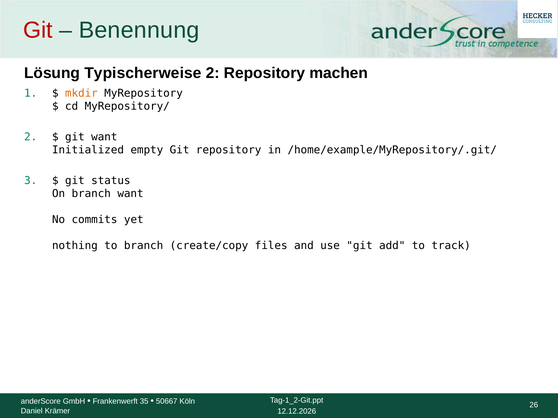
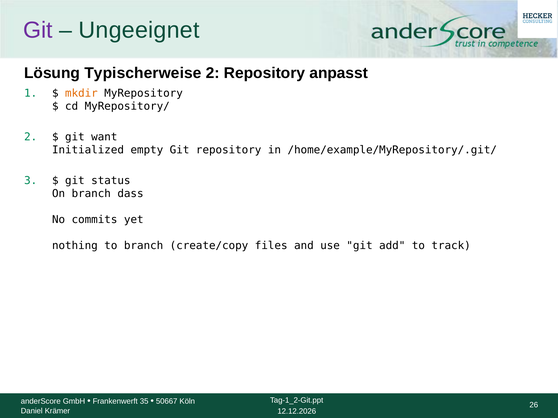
Git at (38, 30) colour: red -> purple
Benennung: Benennung -> Ungeeignet
machen: machen -> anpasst
branch want: want -> dass
